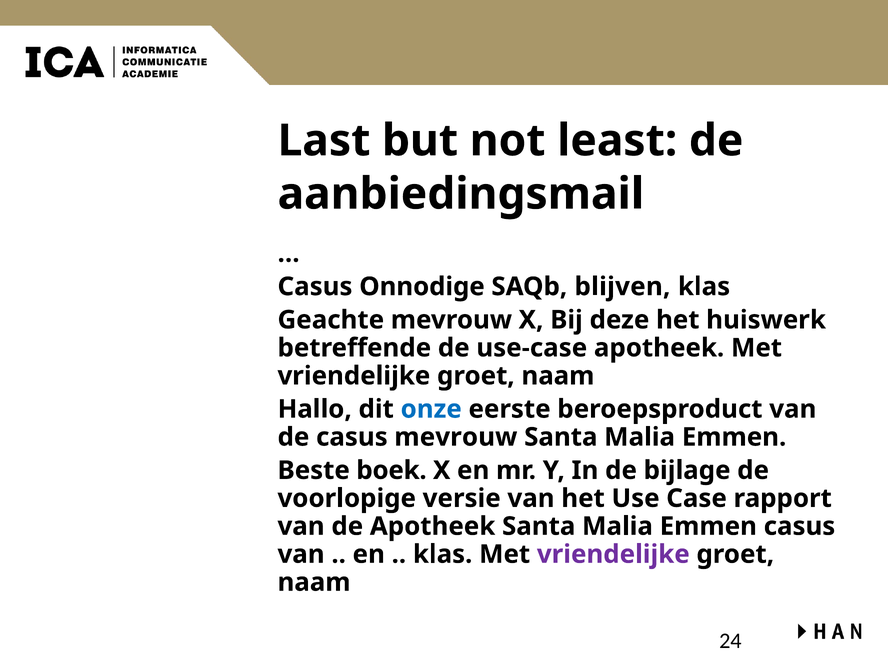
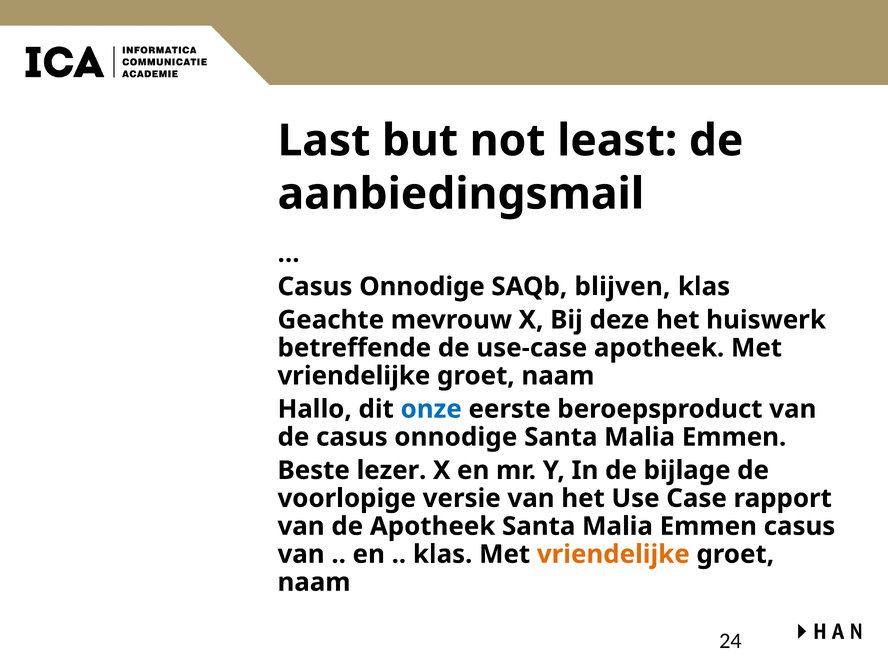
de casus mevrouw: mevrouw -> onnodige
boek: boek -> lezer
vriendelijke at (613, 554) colour: purple -> orange
